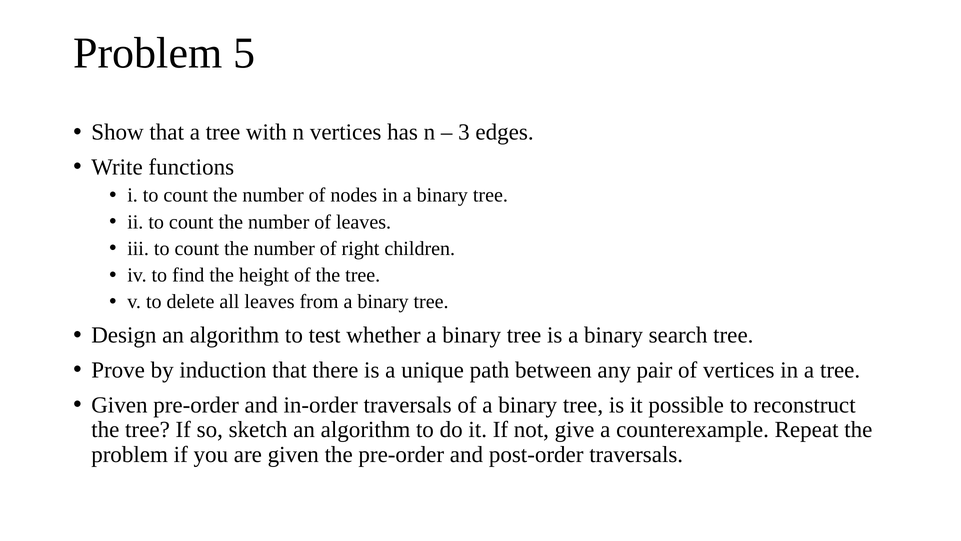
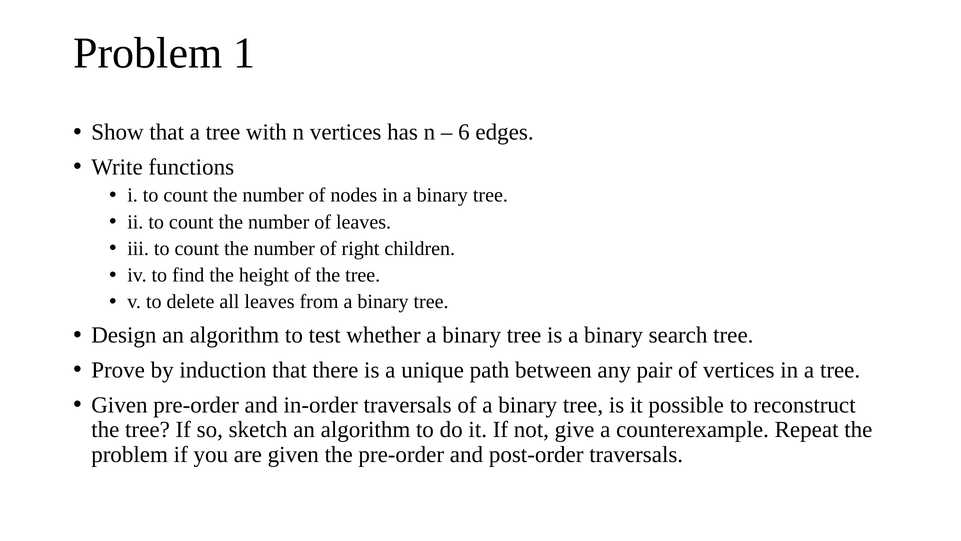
5: 5 -> 1
3: 3 -> 6
